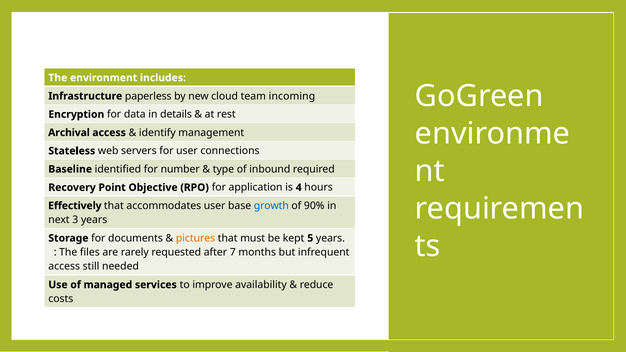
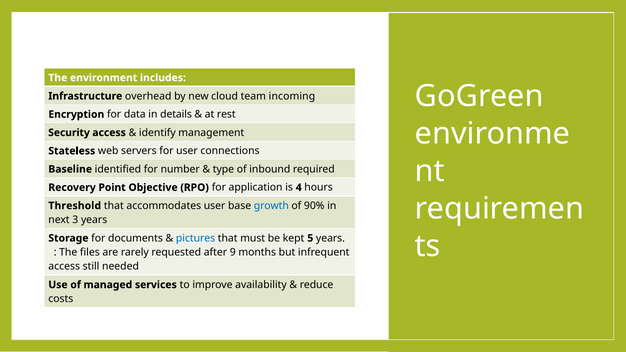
paperless: paperless -> overhead
Archival: Archival -> Security
Effectively: Effectively -> Threshold
pictures colour: orange -> blue
7: 7 -> 9
